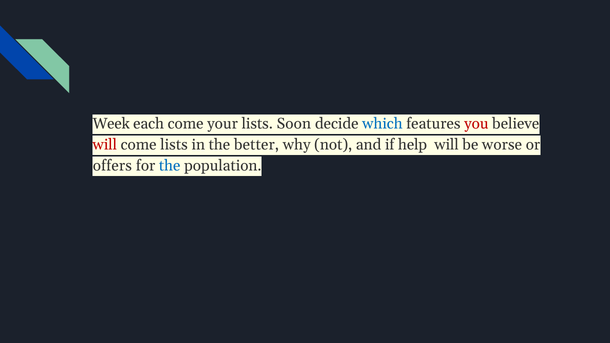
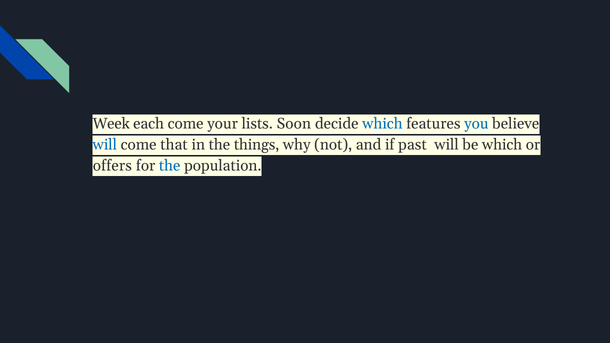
you colour: red -> blue
will at (105, 145) colour: red -> blue
come lists: lists -> that
better: better -> things
help: help -> past
be worse: worse -> which
